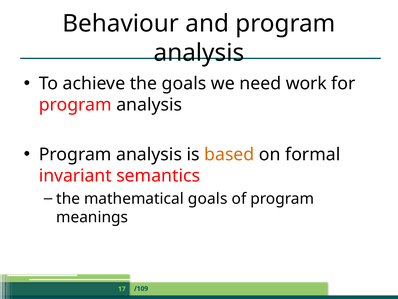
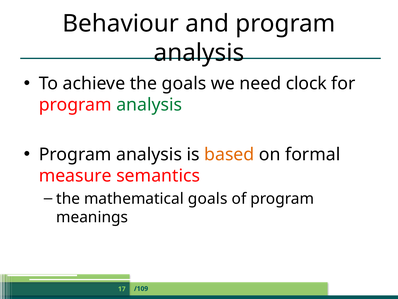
work: work -> clock
analysis at (149, 105) colour: black -> green
invariant: invariant -> measure
